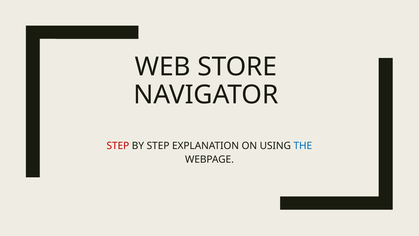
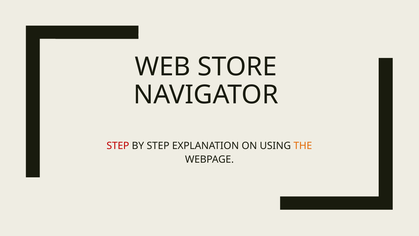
THE colour: blue -> orange
